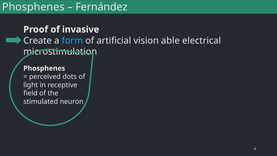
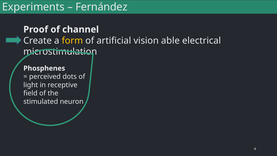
Phosphenes at (33, 7): Phosphenes -> Experiments
invasive: invasive -> channel
form colour: light blue -> yellow
